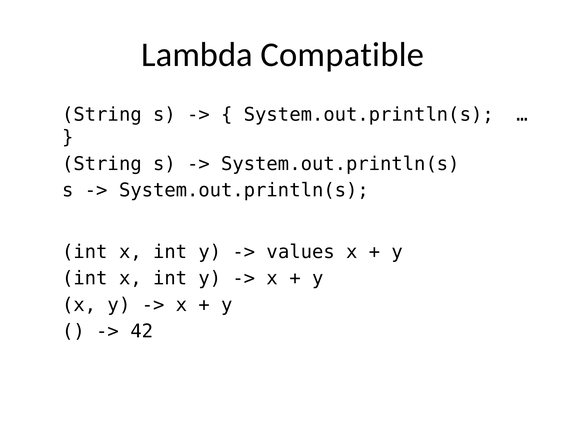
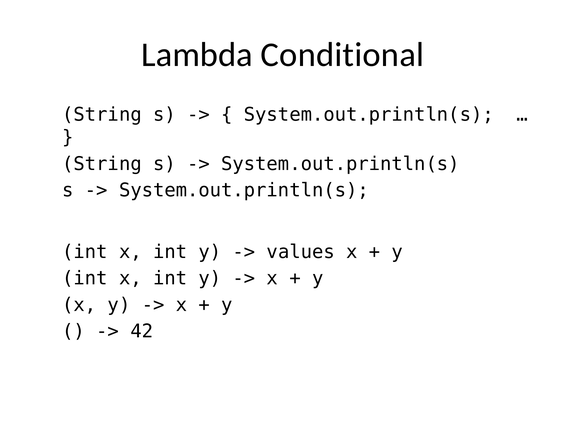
Compatible: Compatible -> Conditional
